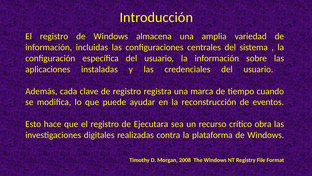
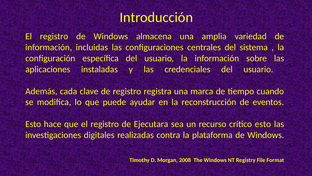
crítico obra: obra -> esto
